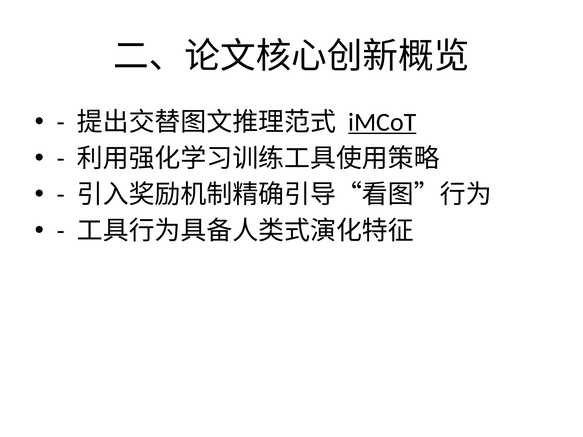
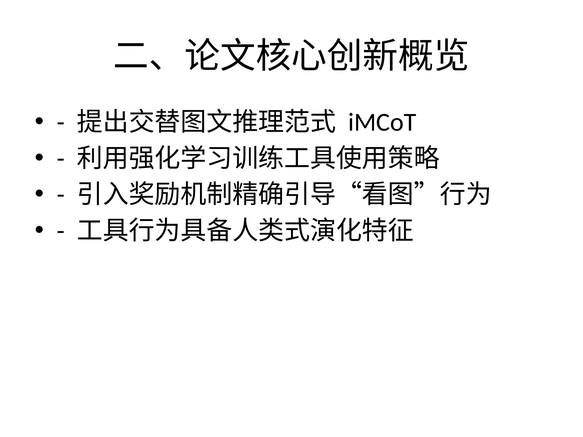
iMCoT underline: present -> none
